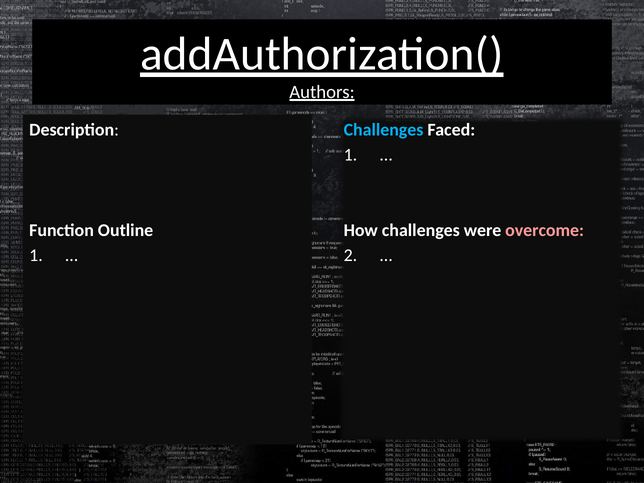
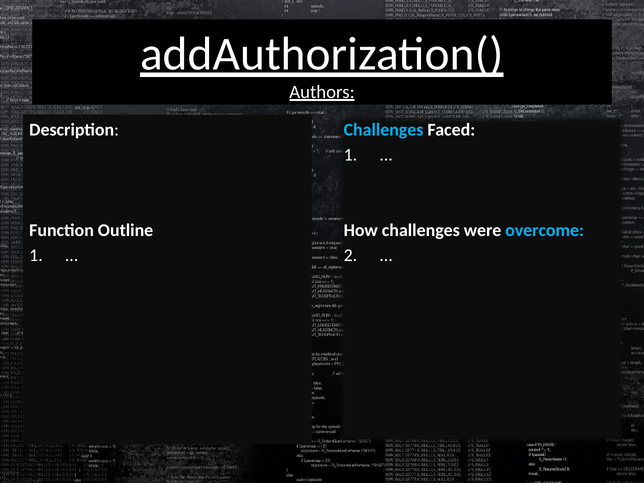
overcome colour: pink -> light blue
